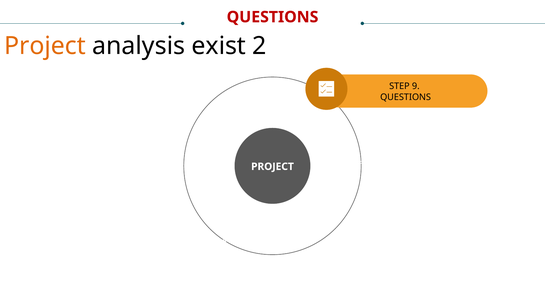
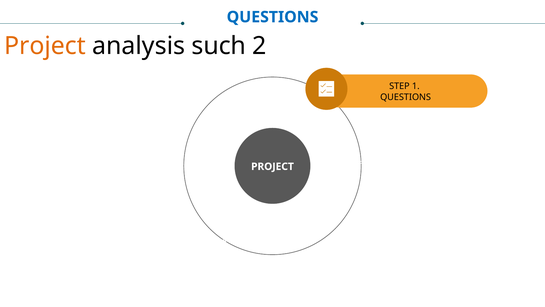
QUESTIONS at (273, 17) colour: red -> blue
exist: exist -> such
9: 9 -> 1
